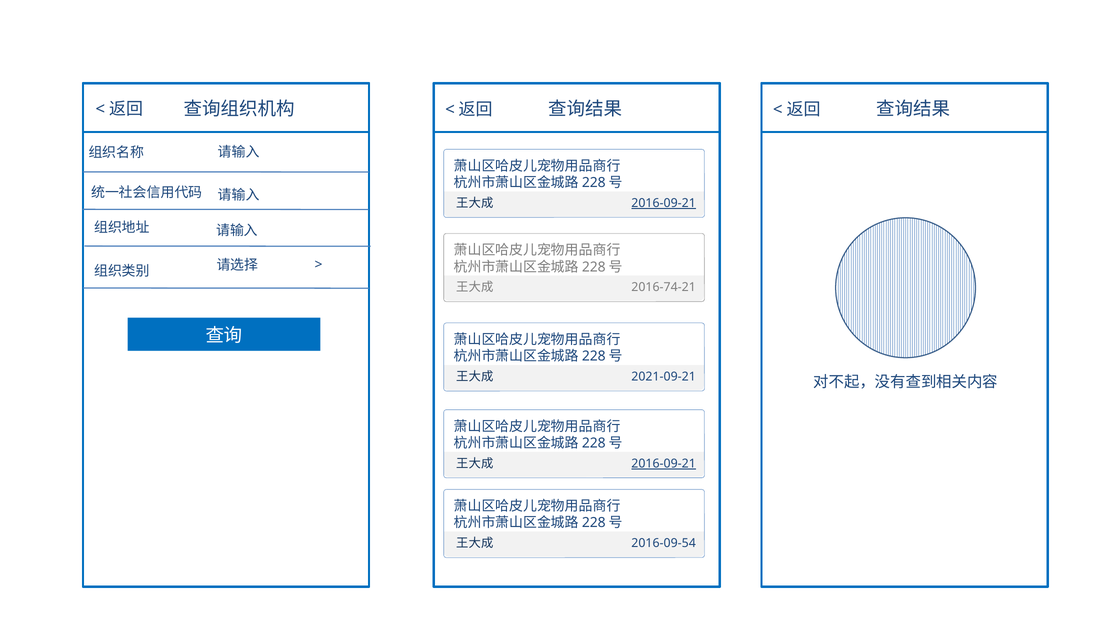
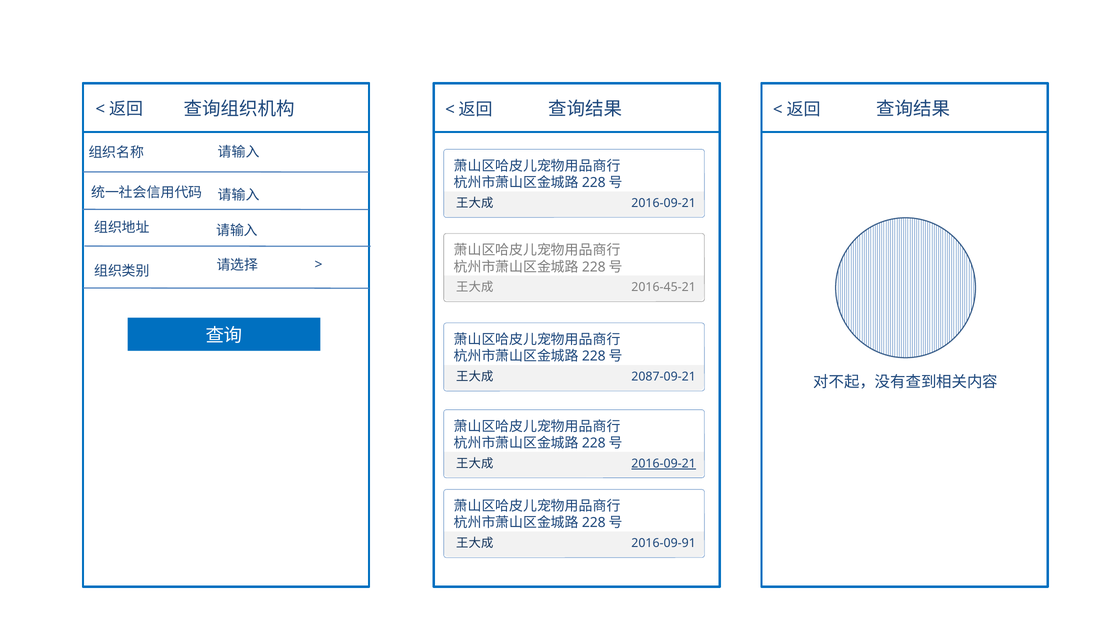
2016-09-21 at (664, 203) underline: present -> none
2016-74-21: 2016-74-21 -> 2016-45-21
2021-09-21: 2021-09-21 -> 2087-09-21
2016-09-54: 2016-09-54 -> 2016-09-91
